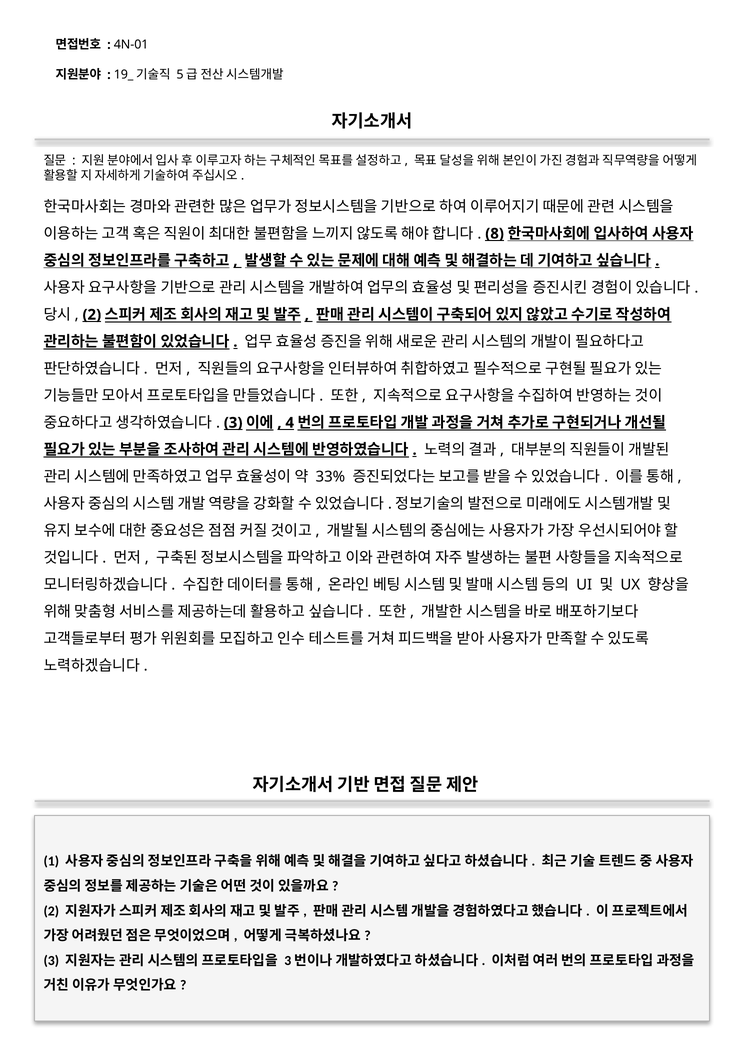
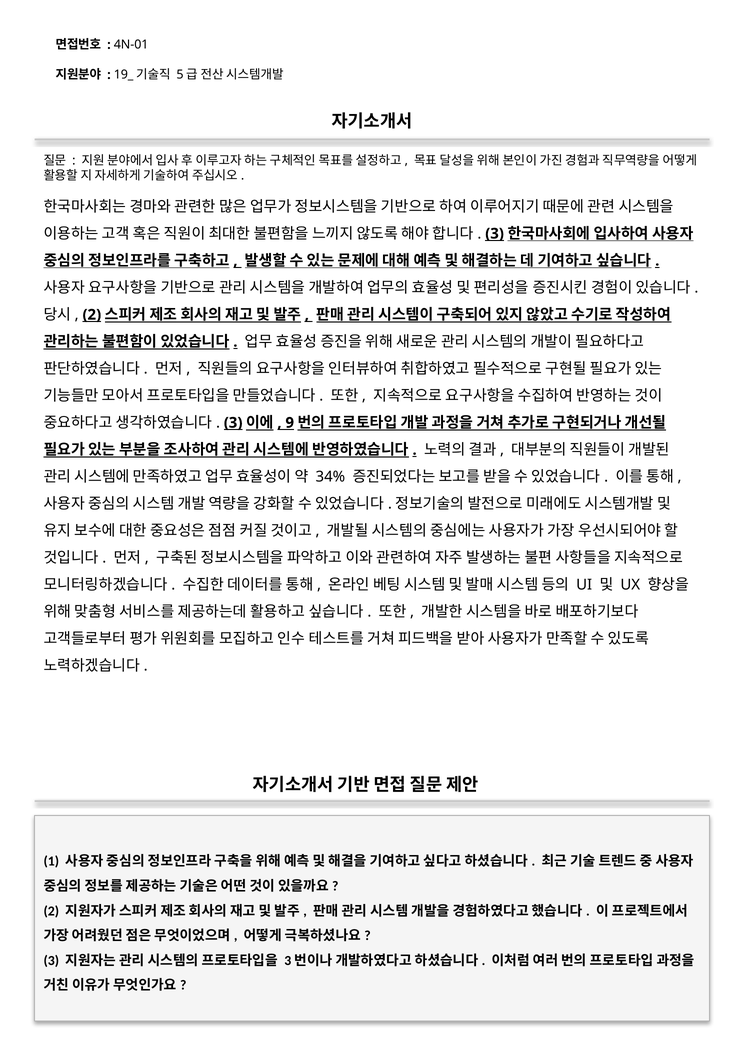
8 at (495, 233): 8 -> 3
4: 4 -> 9
33%: 33% -> 34%
